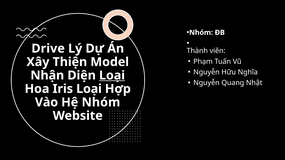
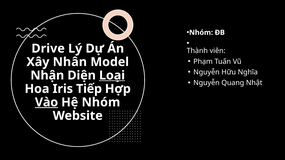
Thiện: Thiện -> Nhân
Iris Loại: Loại -> Tiếp
Vào underline: none -> present
